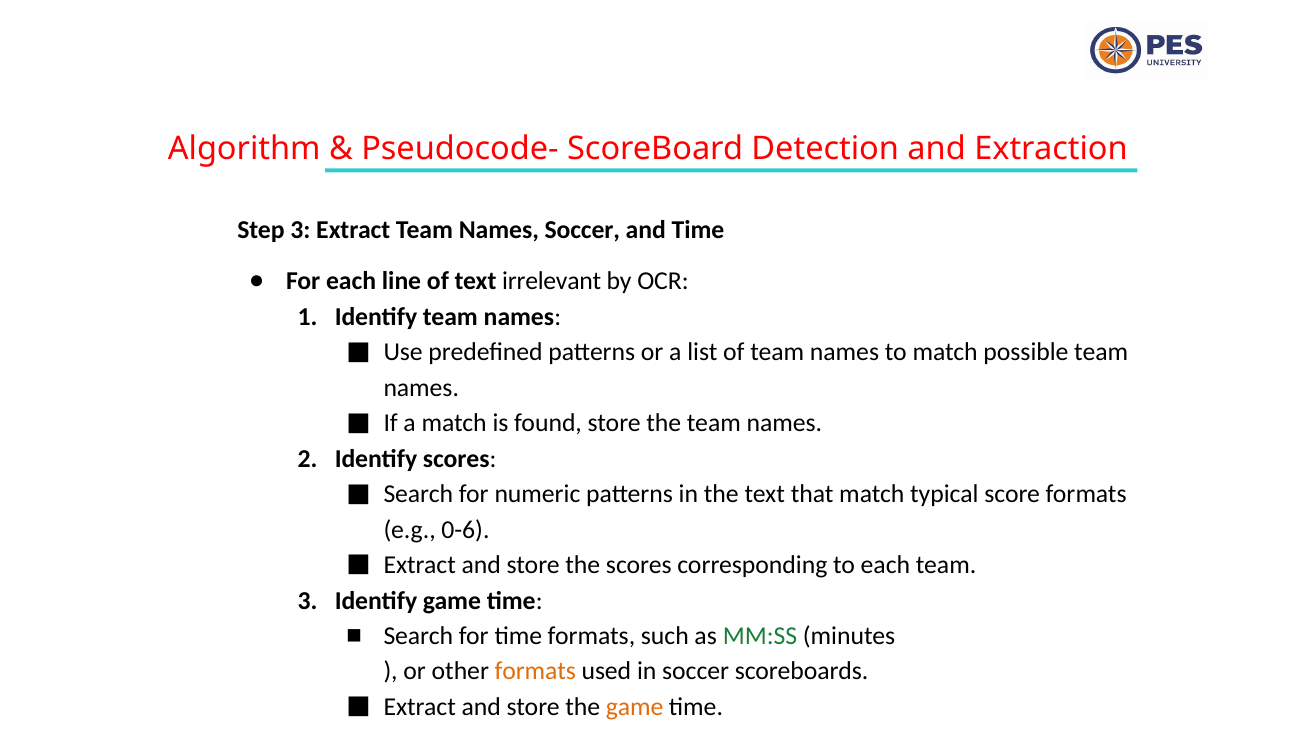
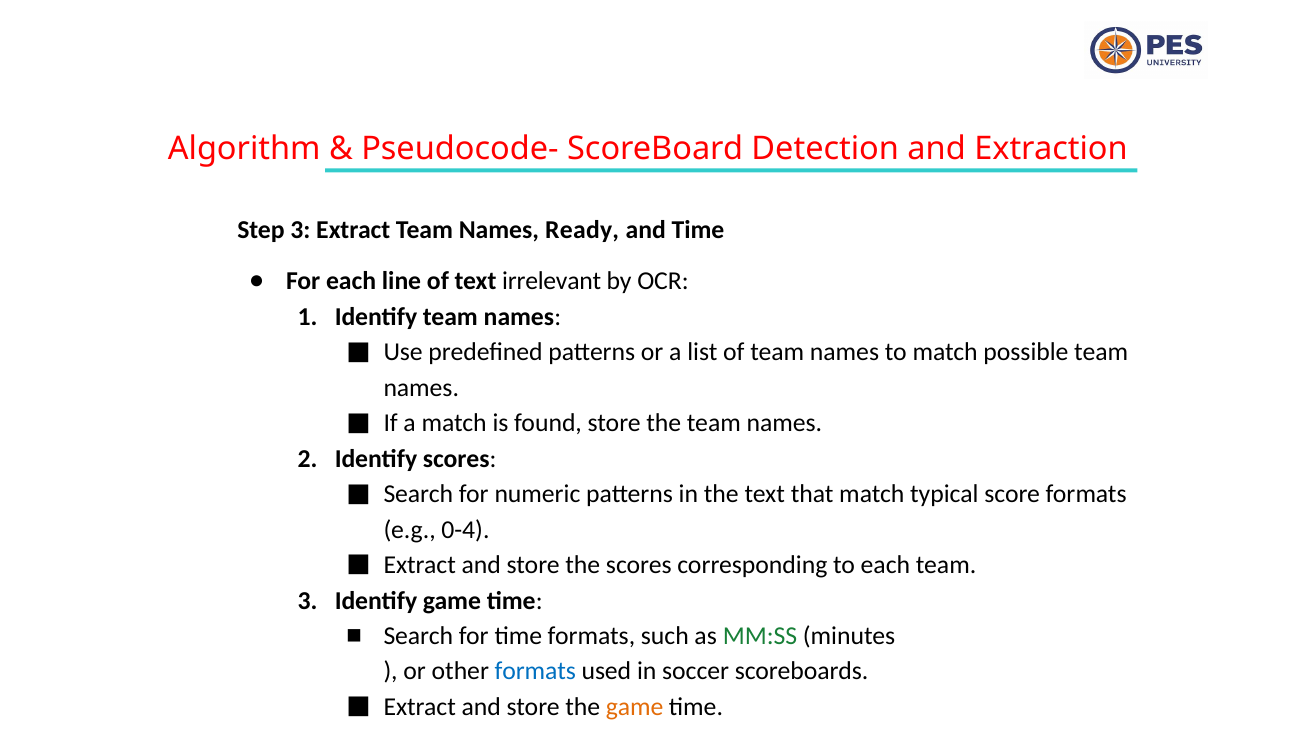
Names Soccer: Soccer -> Ready
0-6: 0-6 -> 0-4
formats at (535, 672) colour: orange -> blue
